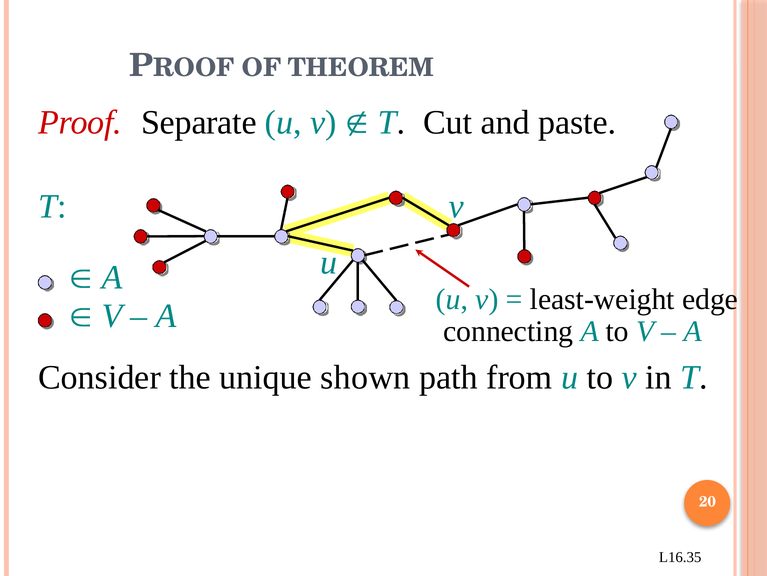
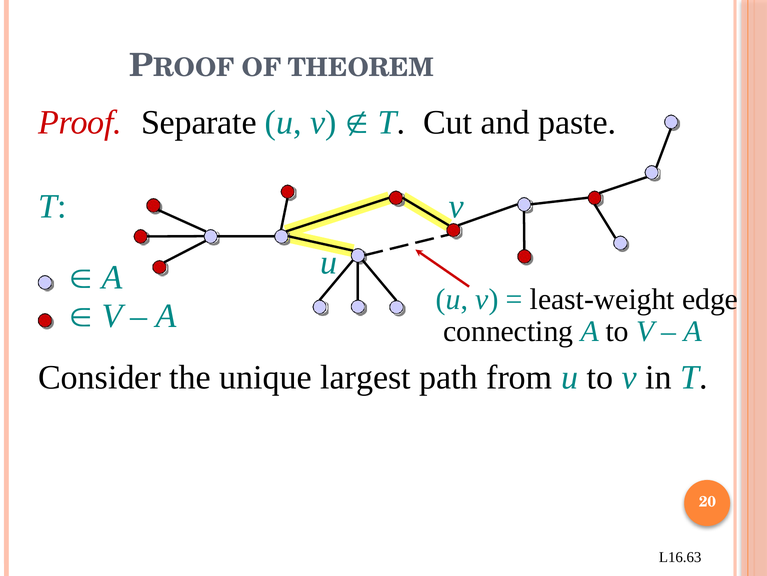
shown: shown -> largest
L16.35: L16.35 -> L16.63
